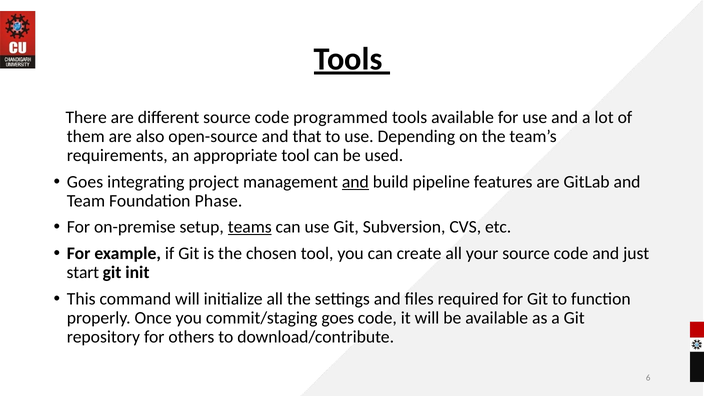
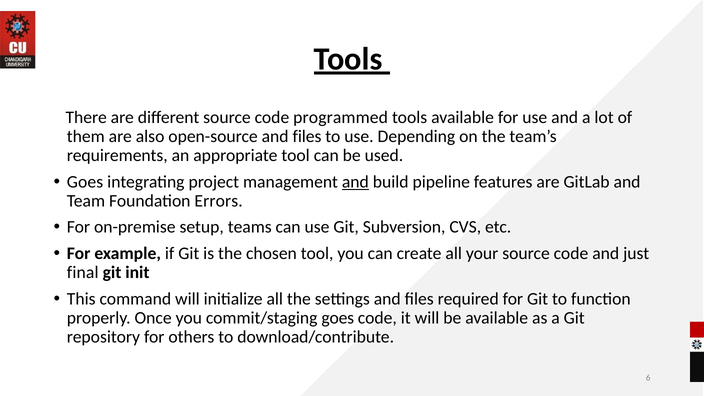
open-source and that: that -> files
Phase: Phase -> Errors
teams underline: present -> none
start: start -> final
